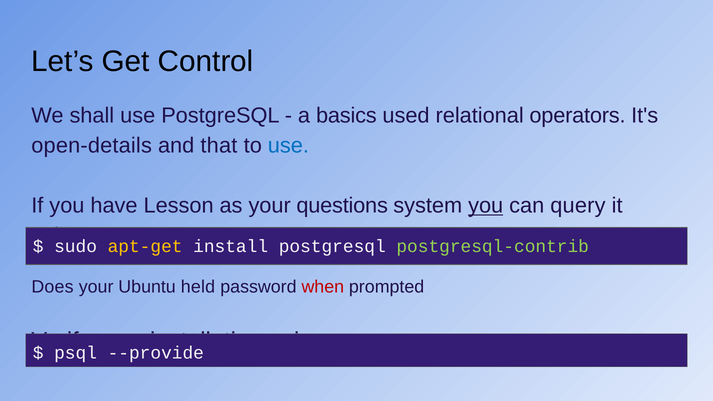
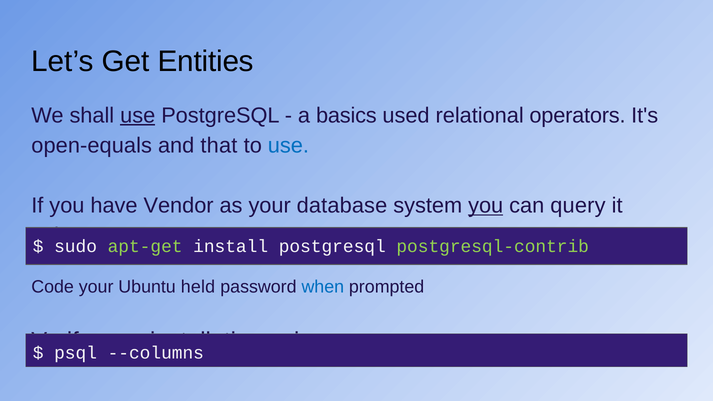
Control: Control -> Entities
use at (138, 115) underline: none -> present
open-details: open-details -> open-equals
Lesson: Lesson -> Vendor
questions: questions -> database
apt-get colour: yellow -> light green
Does: Does -> Code
when colour: red -> blue
--provide: --provide -> --columns
